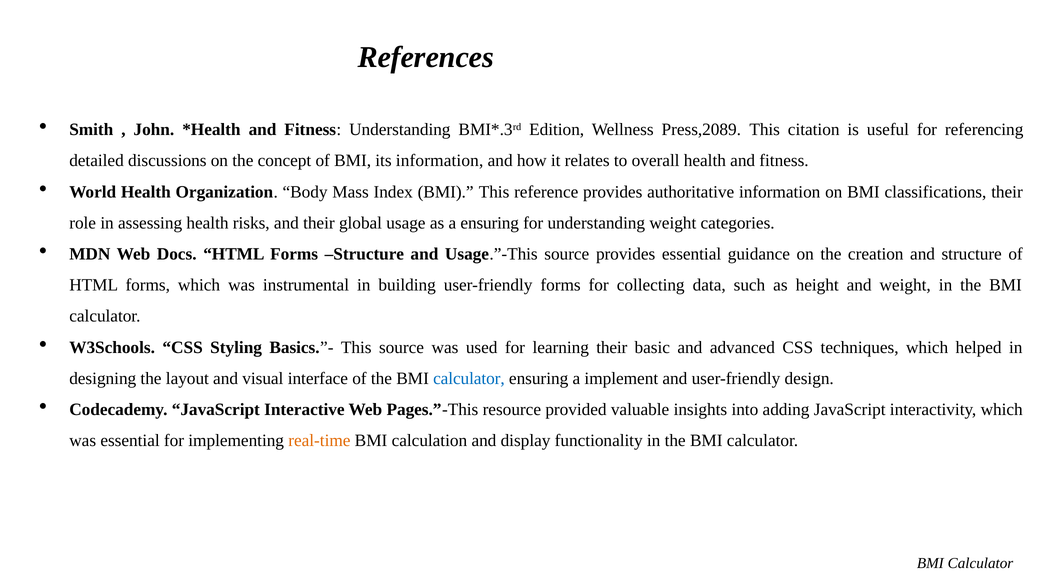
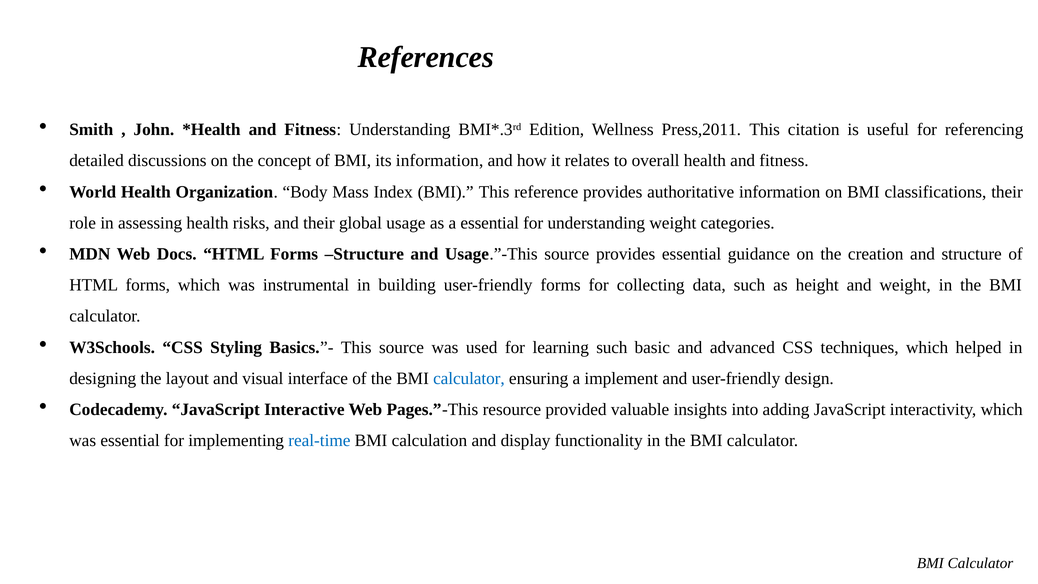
Press,2089: Press,2089 -> Press,2011
a ensuring: ensuring -> essential
learning their: their -> such
real-time colour: orange -> blue
